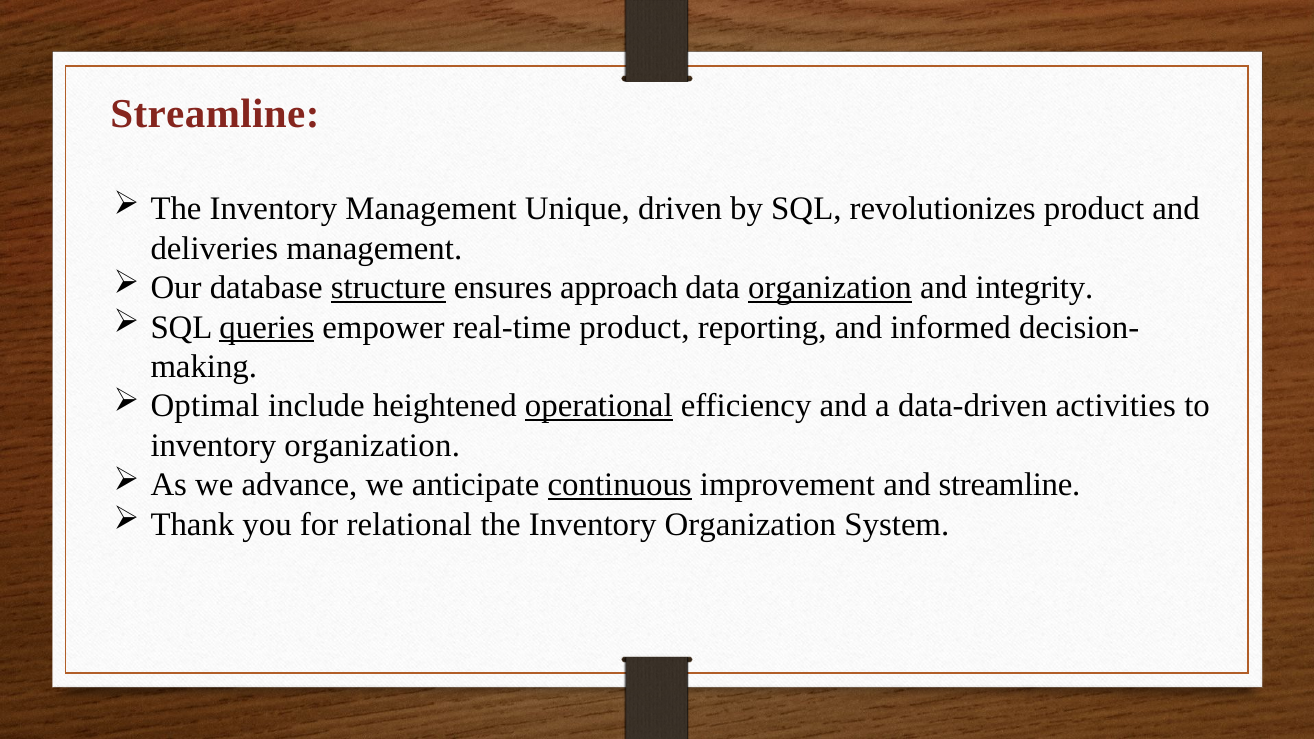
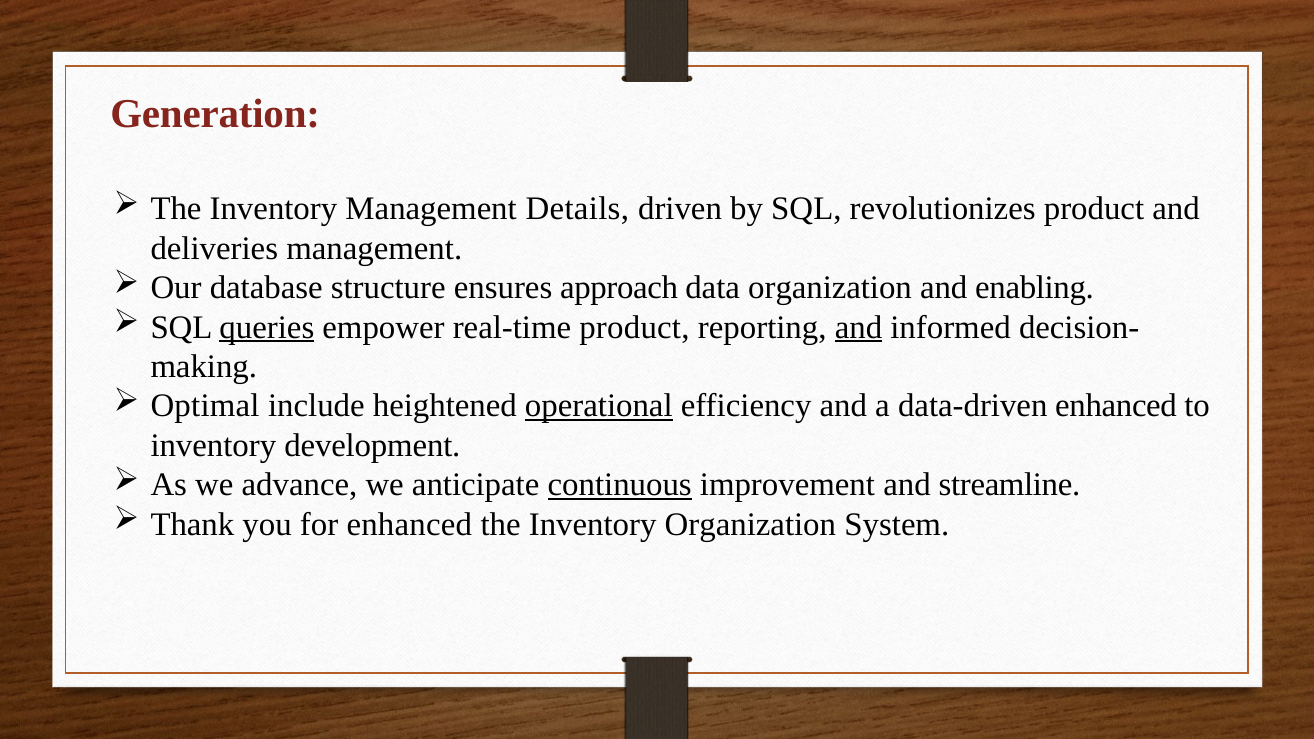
Streamline at (215, 114): Streamline -> Generation
Unique: Unique -> Details
structure underline: present -> none
organization at (830, 288) underline: present -> none
integrity: integrity -> enabling
and at (858, 327) underline: none -> present
data-driven activities: activities -> enhanced
organization at (372, 446): organization -> development
for relational: relational -> enhanced
